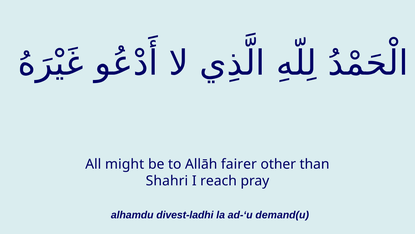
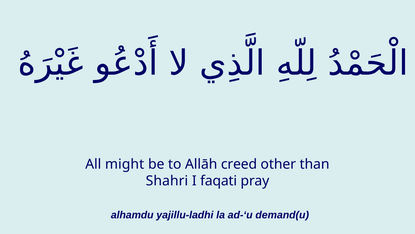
fairer: fairer -> creed
reach: reach -> faqati
divest-ladhi: divest-ladhi -> yajillu-ladhi
